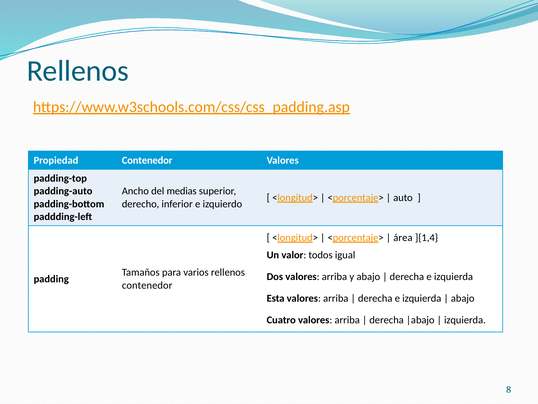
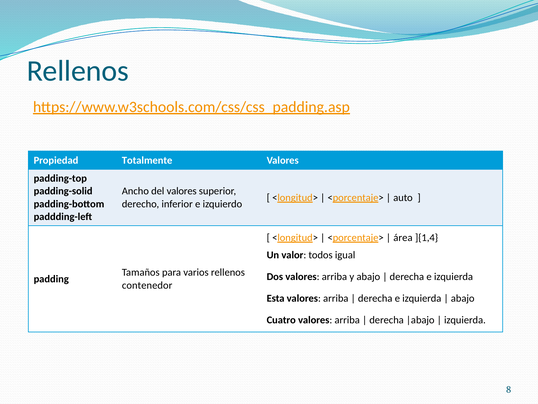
Propiedad Contenedor: Contenedor -> Totalmente
padding-auto: padding-auto -> padding-solid
del medias: medias -> valores
